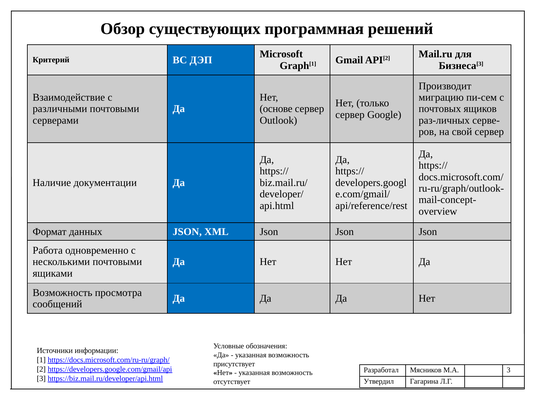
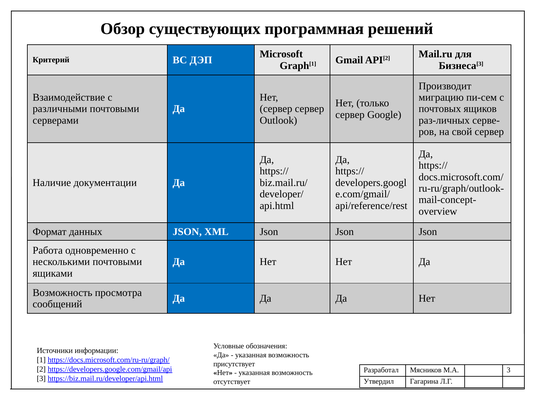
основе at (276, 109): основе -> сервер
